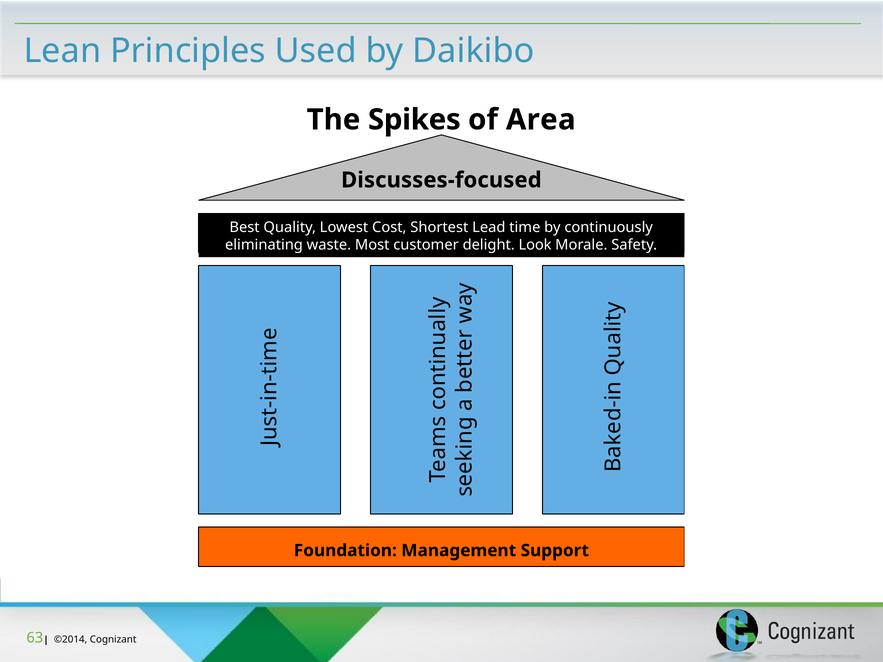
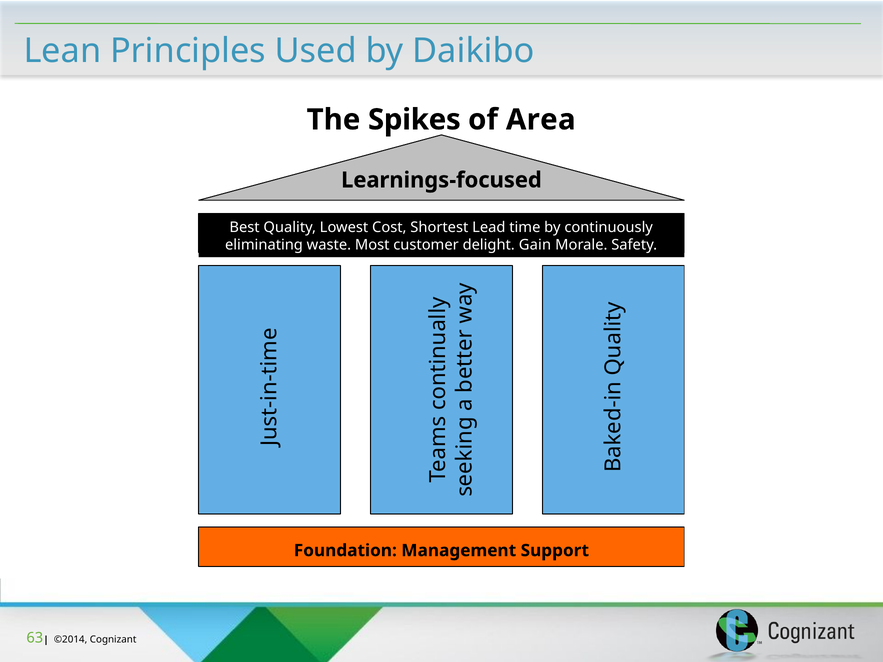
Discusses-focused: Discusses-focused -> Learnings-focused
Look: Look -> Gain
